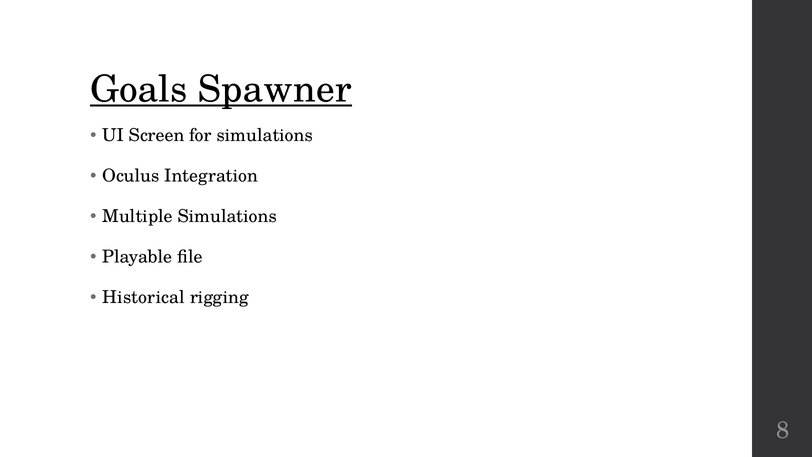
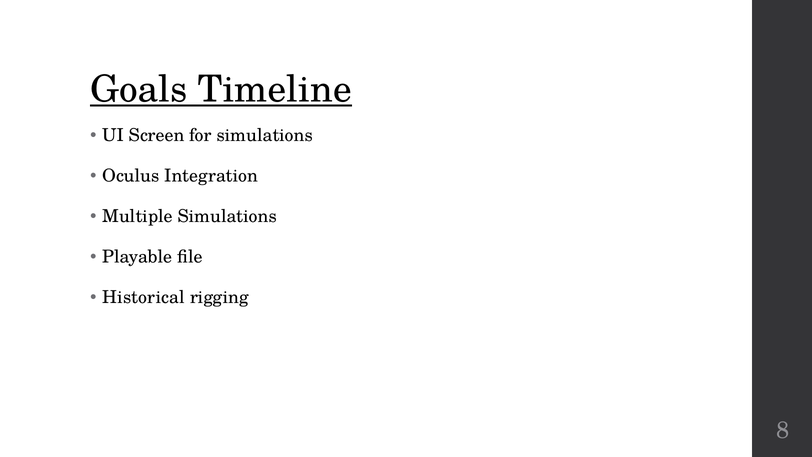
Spawner: Spawner -> Timeline
